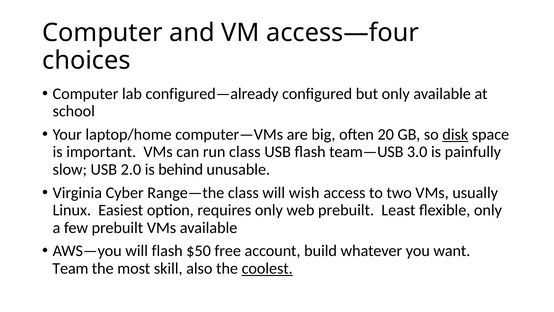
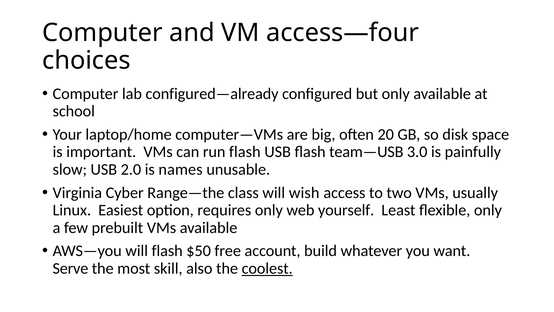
disk underline: present -> none
run class: class -> flash
behind: behind -> names
web prebuilt: prebuilt -> yourself
Team: Team -> Serve
